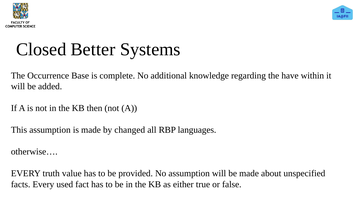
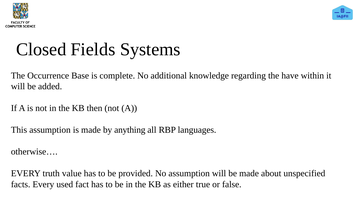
Better: Better -> Fields
changed: changed -> anything
